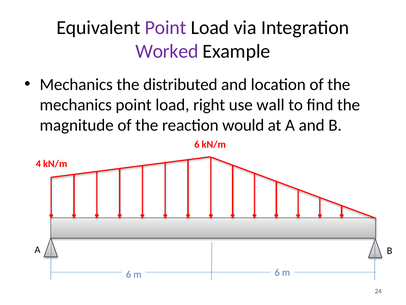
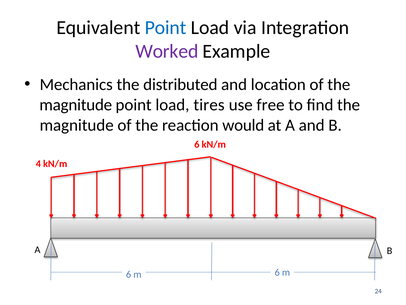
Point at (166, 27) colour: purple -> blue
mechanics at (76, 105): mechanics -> magnitude
right: right -> tires
wall: wall -> free
